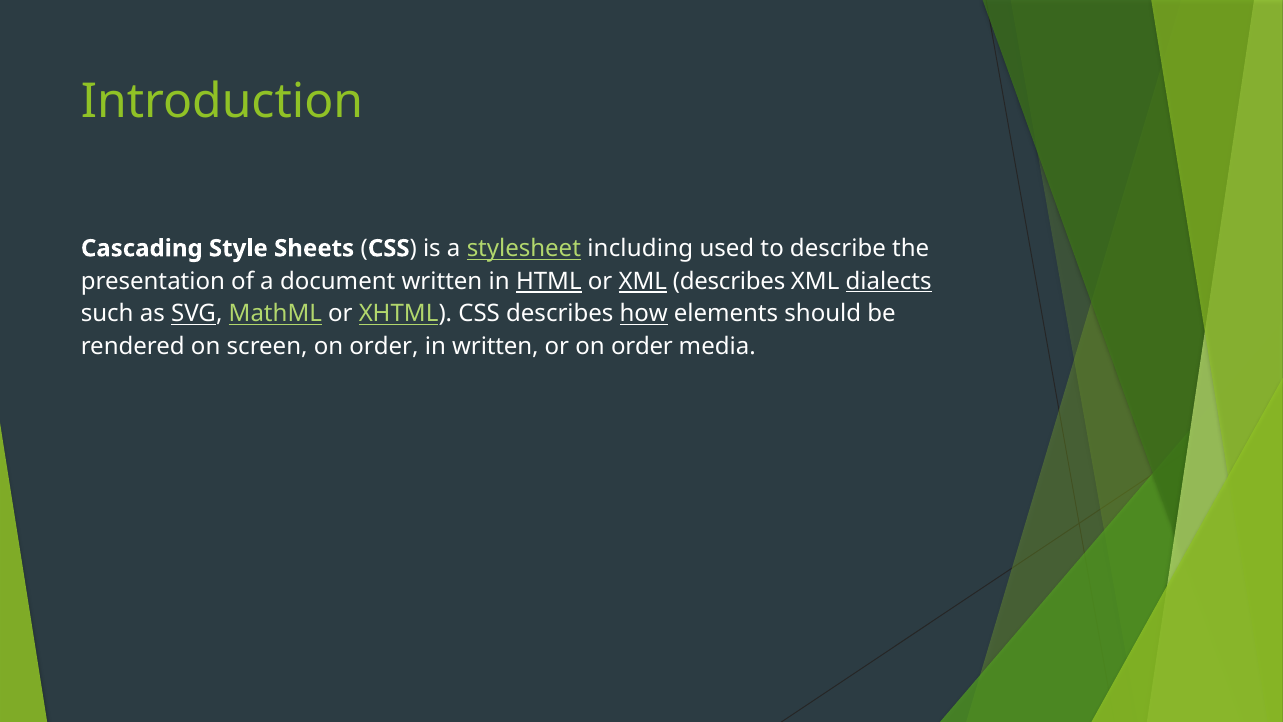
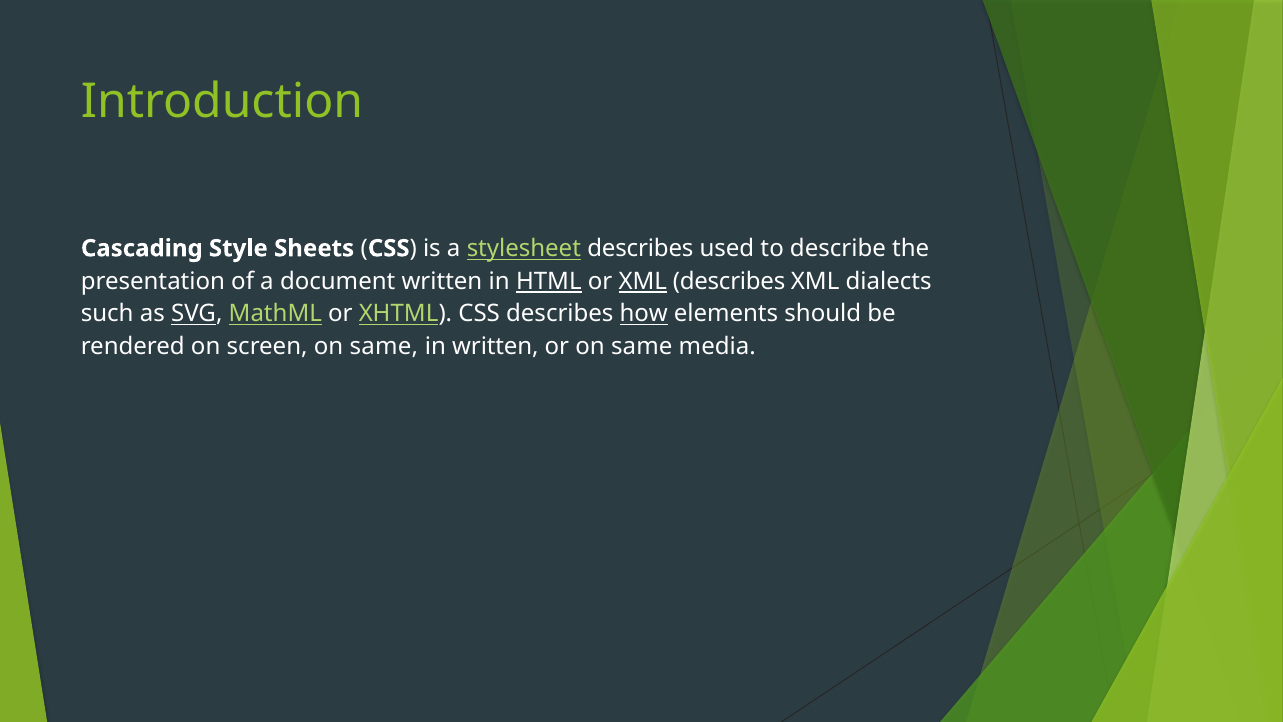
stylesheet including: including -> describes
dialects underline: present -> none
screen on order: order -> same
or on order: order -> same
